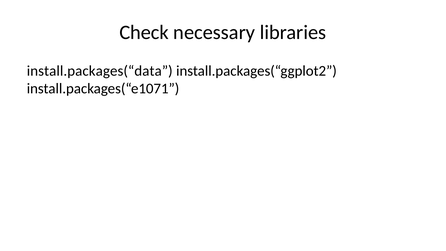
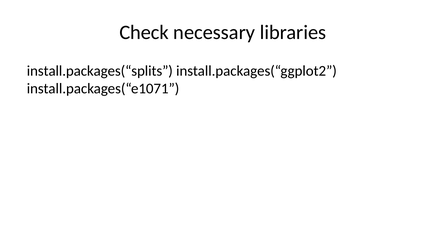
install.packages(“data: install.packages(“data -> install.packages(“splits
